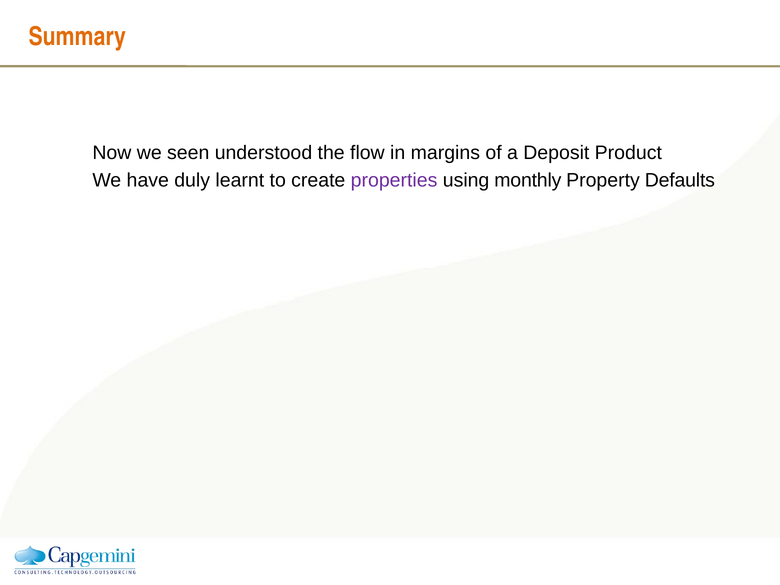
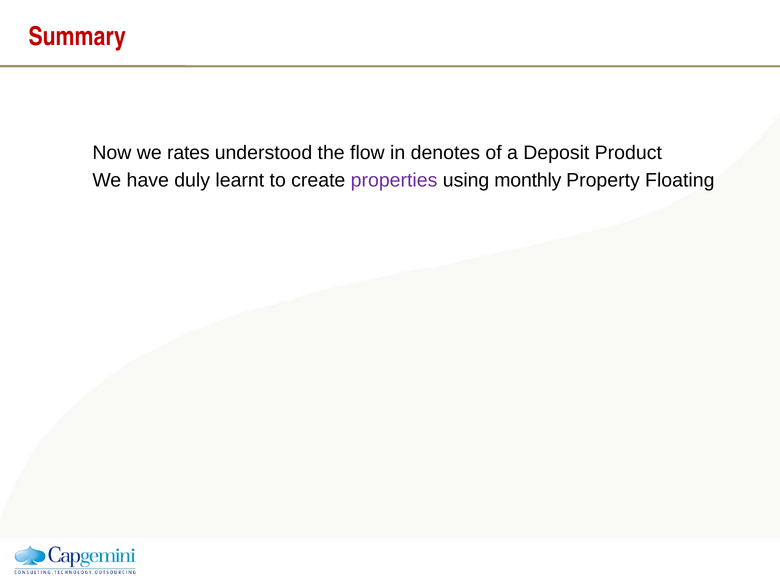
Summary colour: orange -> red
seen: seen -> rates
margins: margins -> denotes
Defaults: Defaults -> Floating
